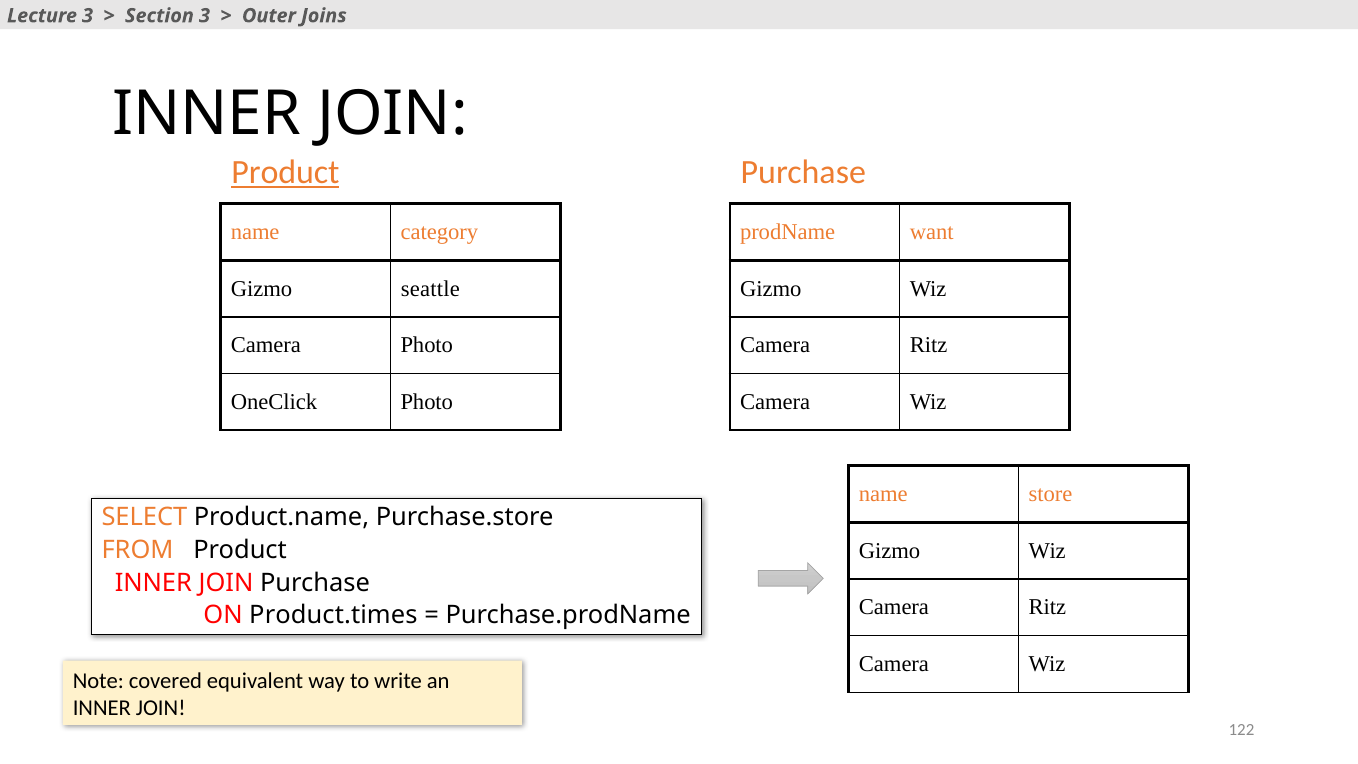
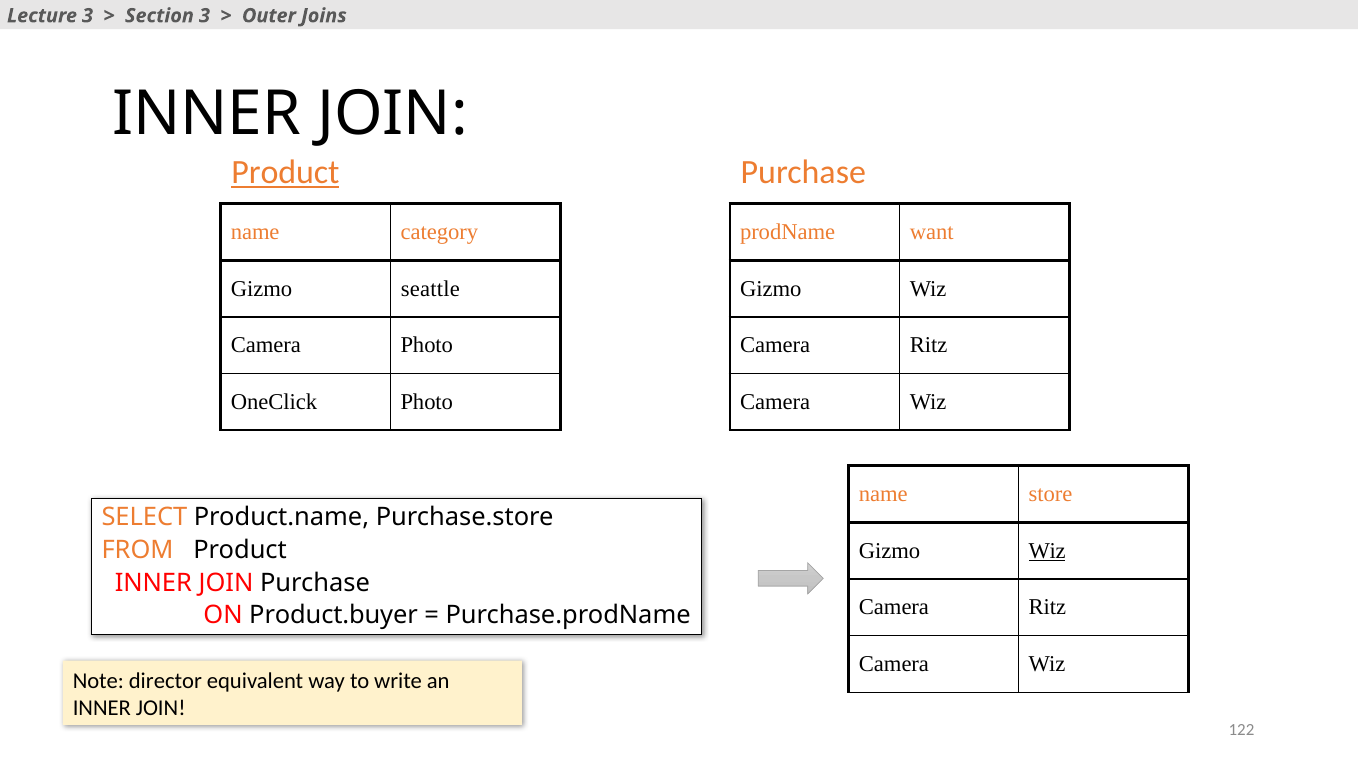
Wiz at (1047, 551) underline: none -> present
Product.times: Product.times -> Product.buyer
covered: covered -> director
